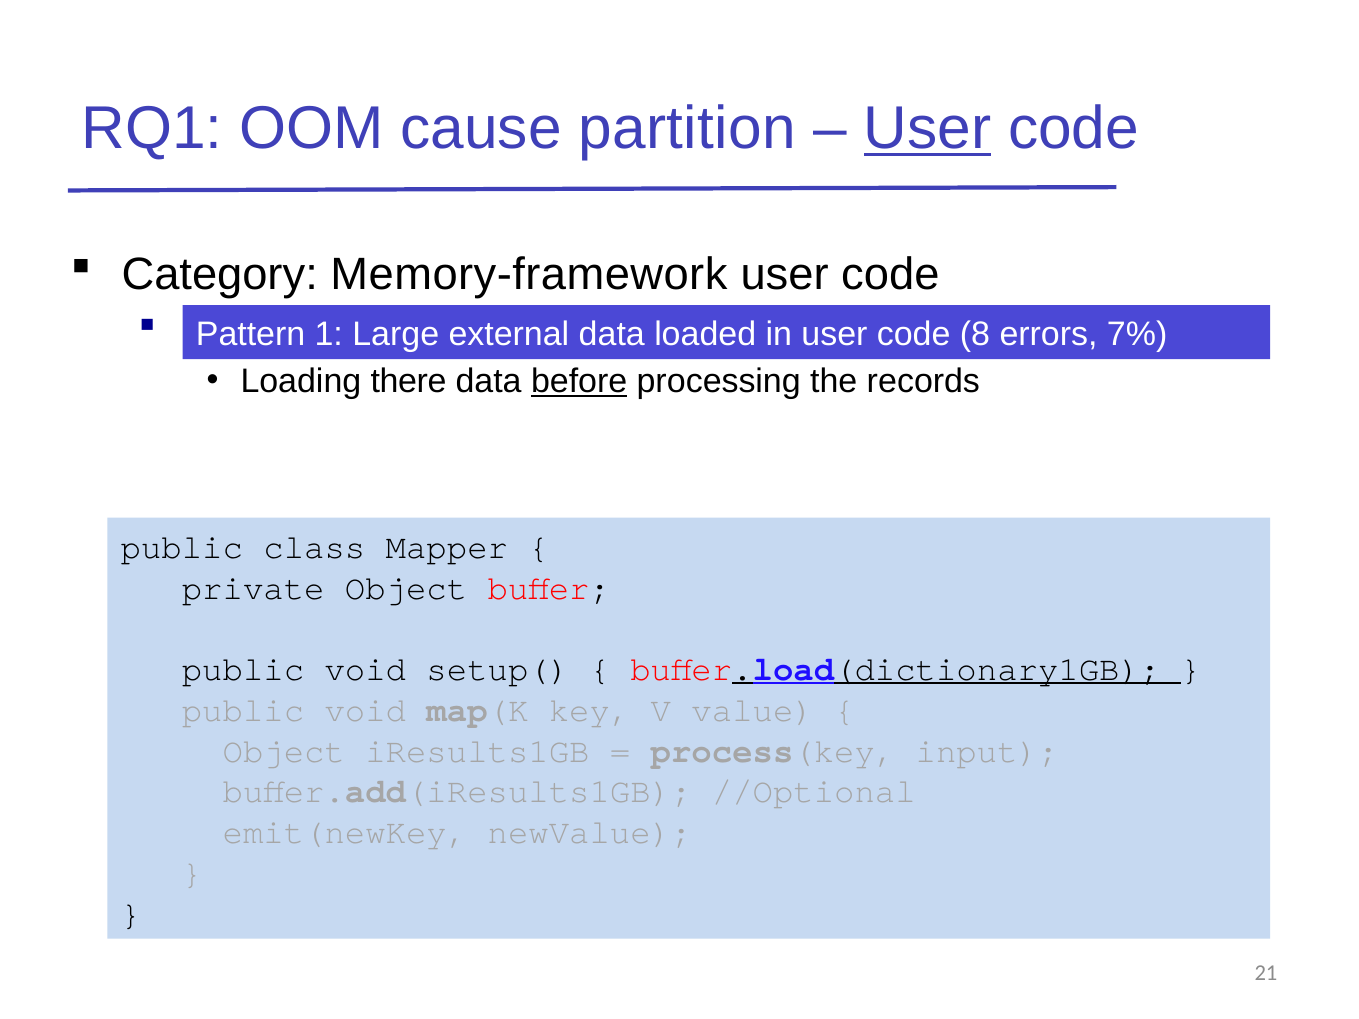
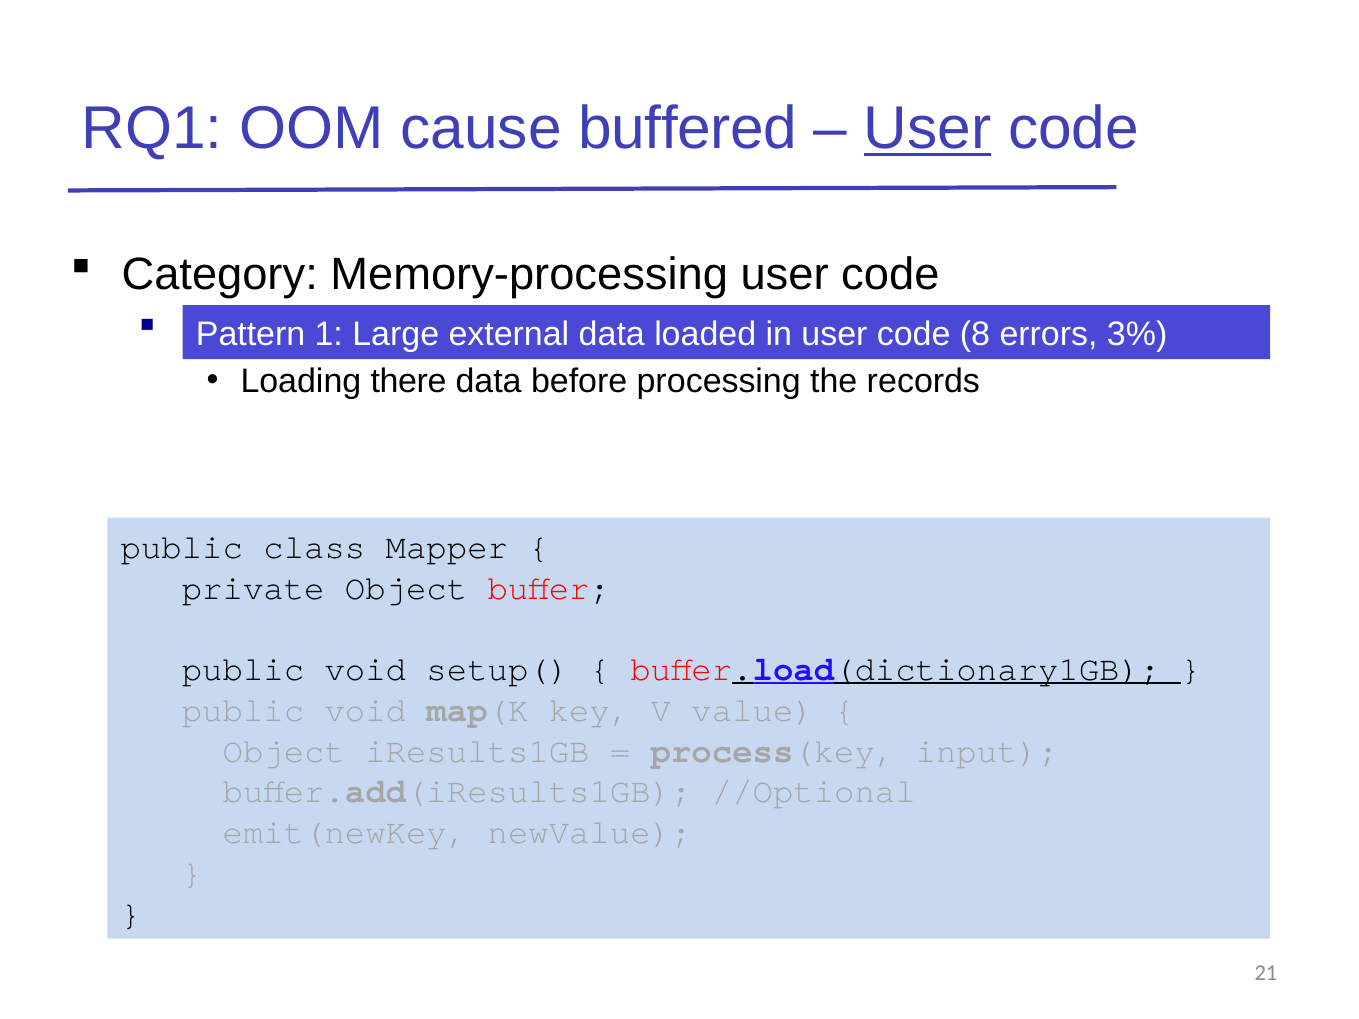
cause partition: partition -> buffered
Memory-framework: Memory-framework -> Memory-processing
7%: 7% -> 3%
before underline: present -> none
